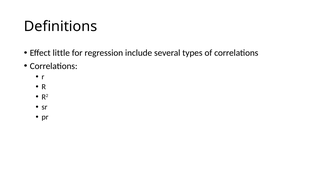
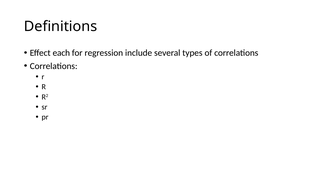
little: little -> each
